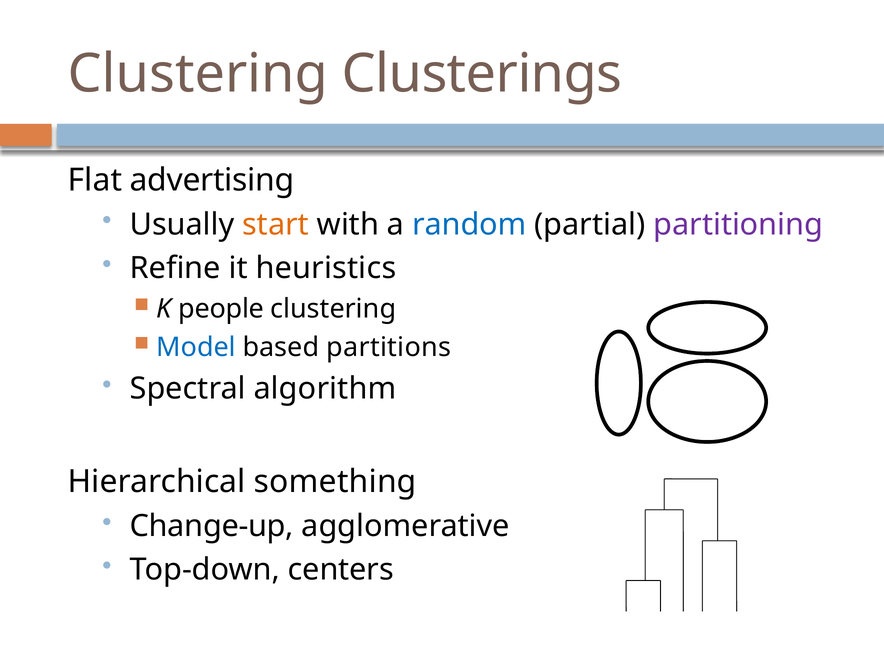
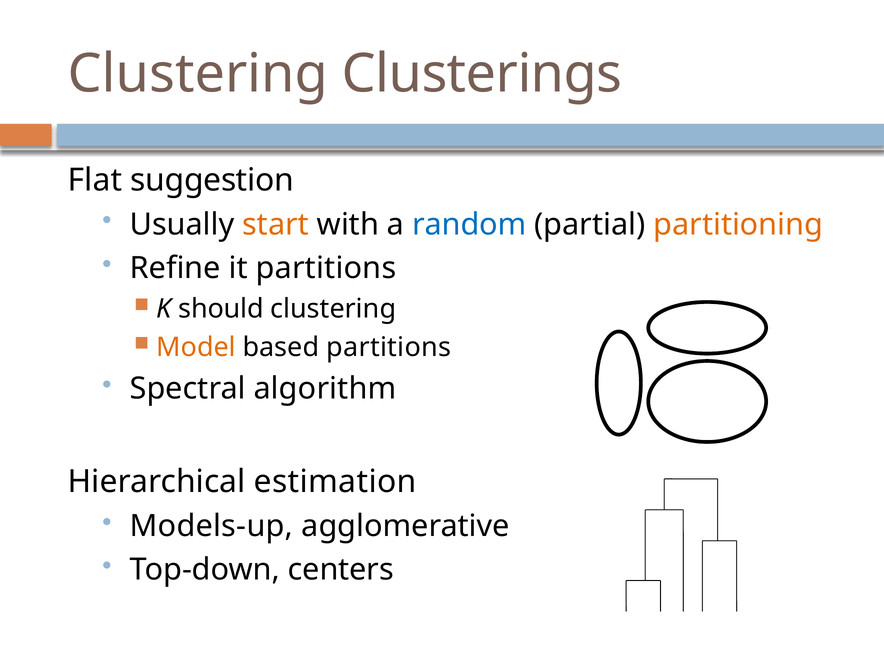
advertising: advertising -> suggestion
partitioning colour: purple -> orange
it heuristics: heuristics -> partitions
people: people -> should
Model colour: blue -> orange
something: something -> estimation
Change-up: Change-up -> Models-up
